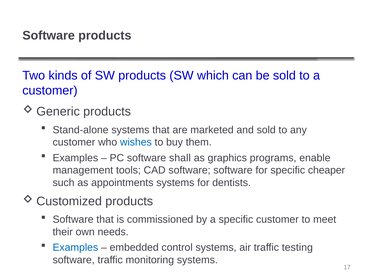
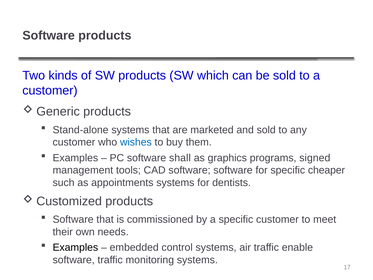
enable: enable -> signed
Examples at (75, 247) colour: blue -> black
testing: testing -> enable
